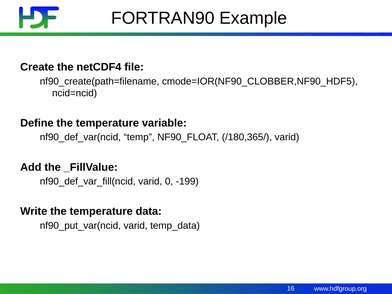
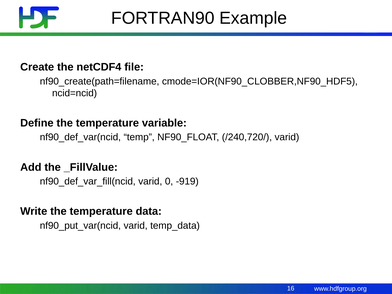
/180,365/: /180,365/ -> /240,720/
-199: -199 -> -919
